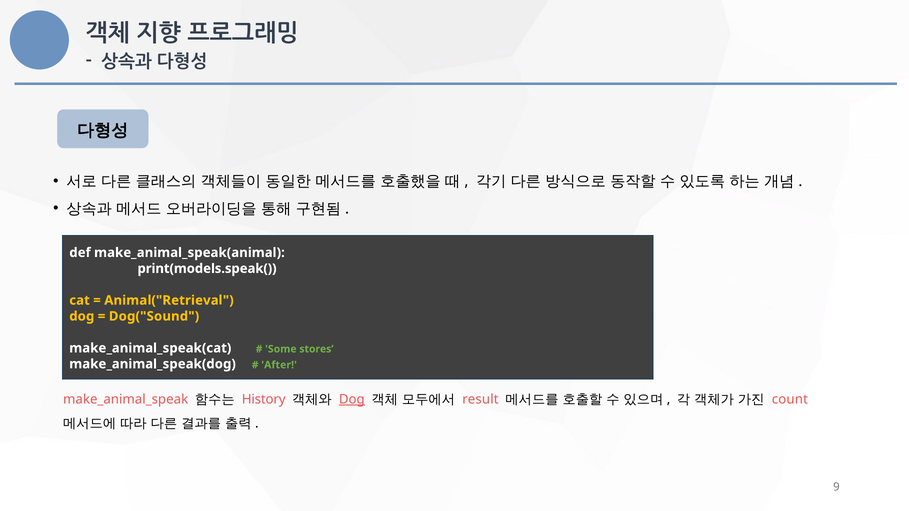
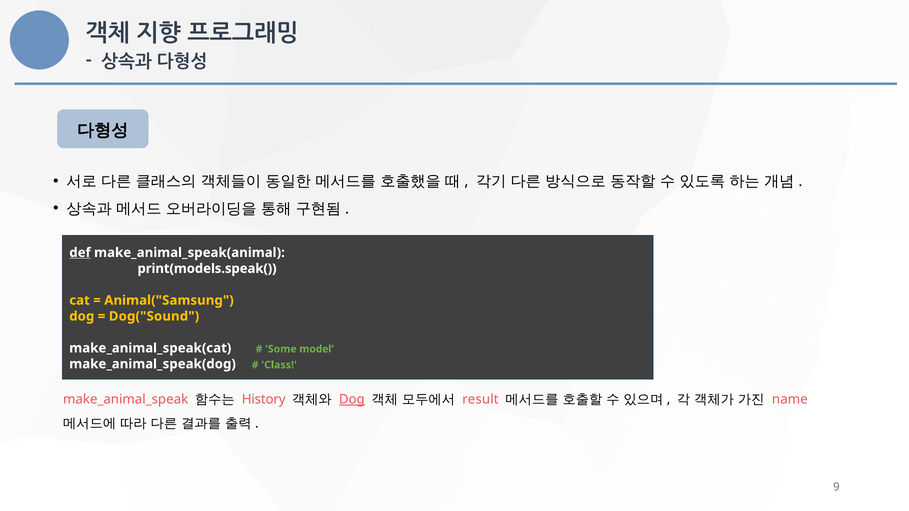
def underline: none -> present
Animal("Retrieval: Animal("Retrieval -> Animal("Samsung
stores: stores -> model
After: After -> Class
count: count -> name
